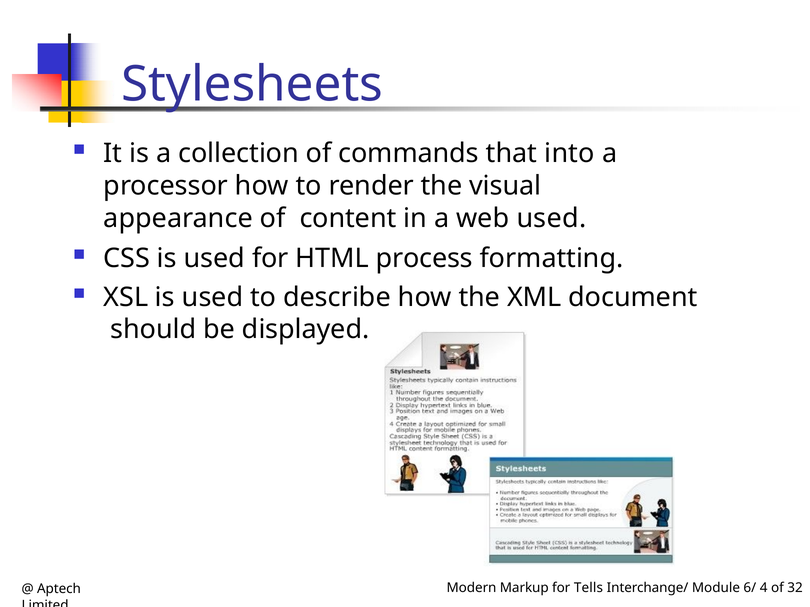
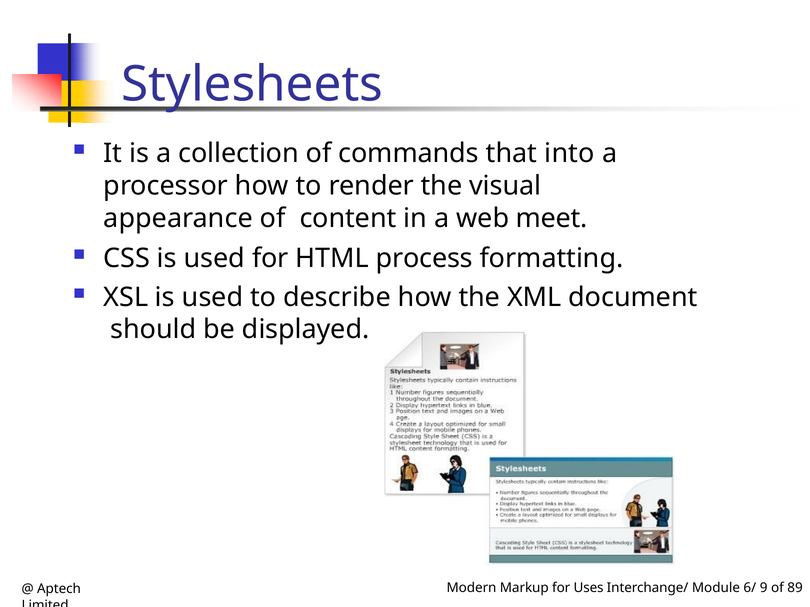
web used: used -> meet
Tells: Tells -> Uses
4: 4 -> 9
32: 32 -> 89
